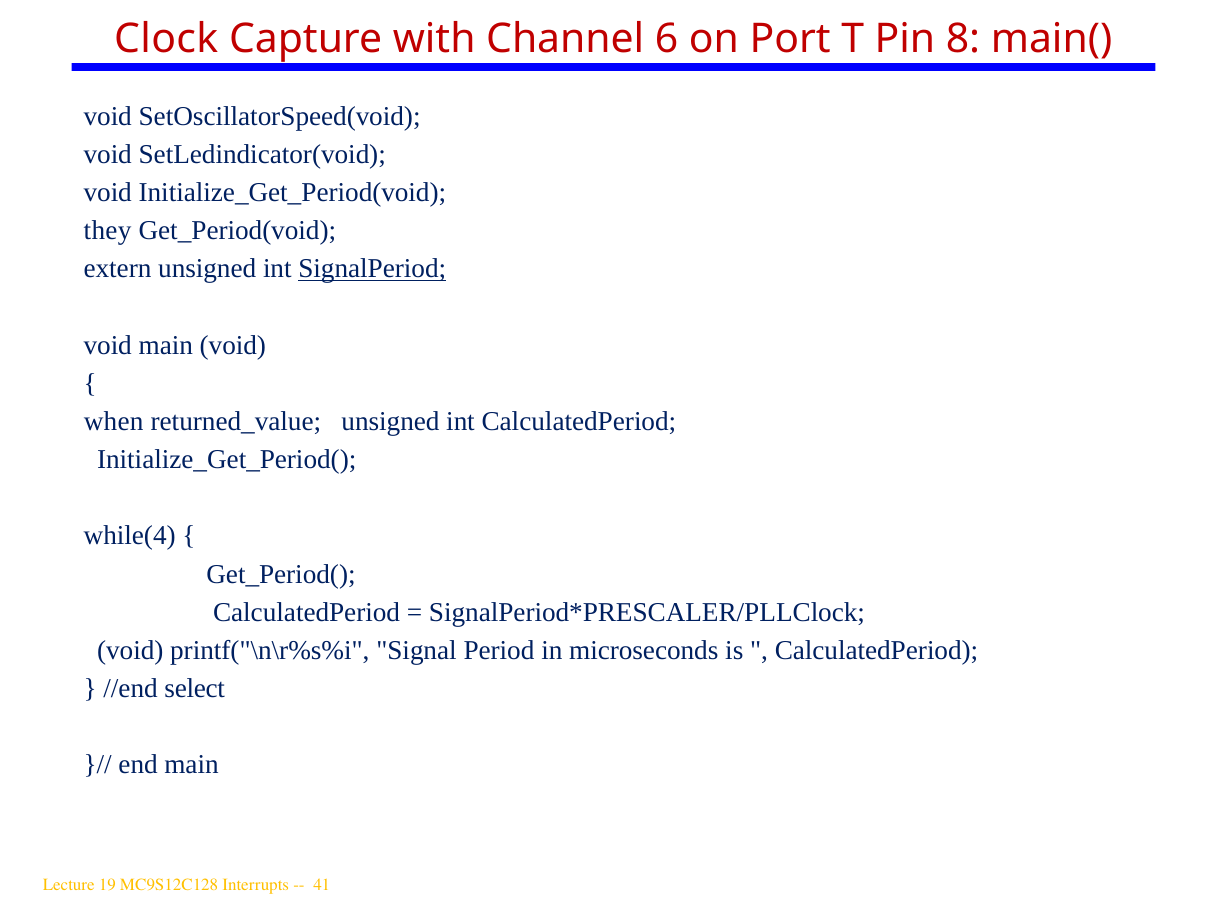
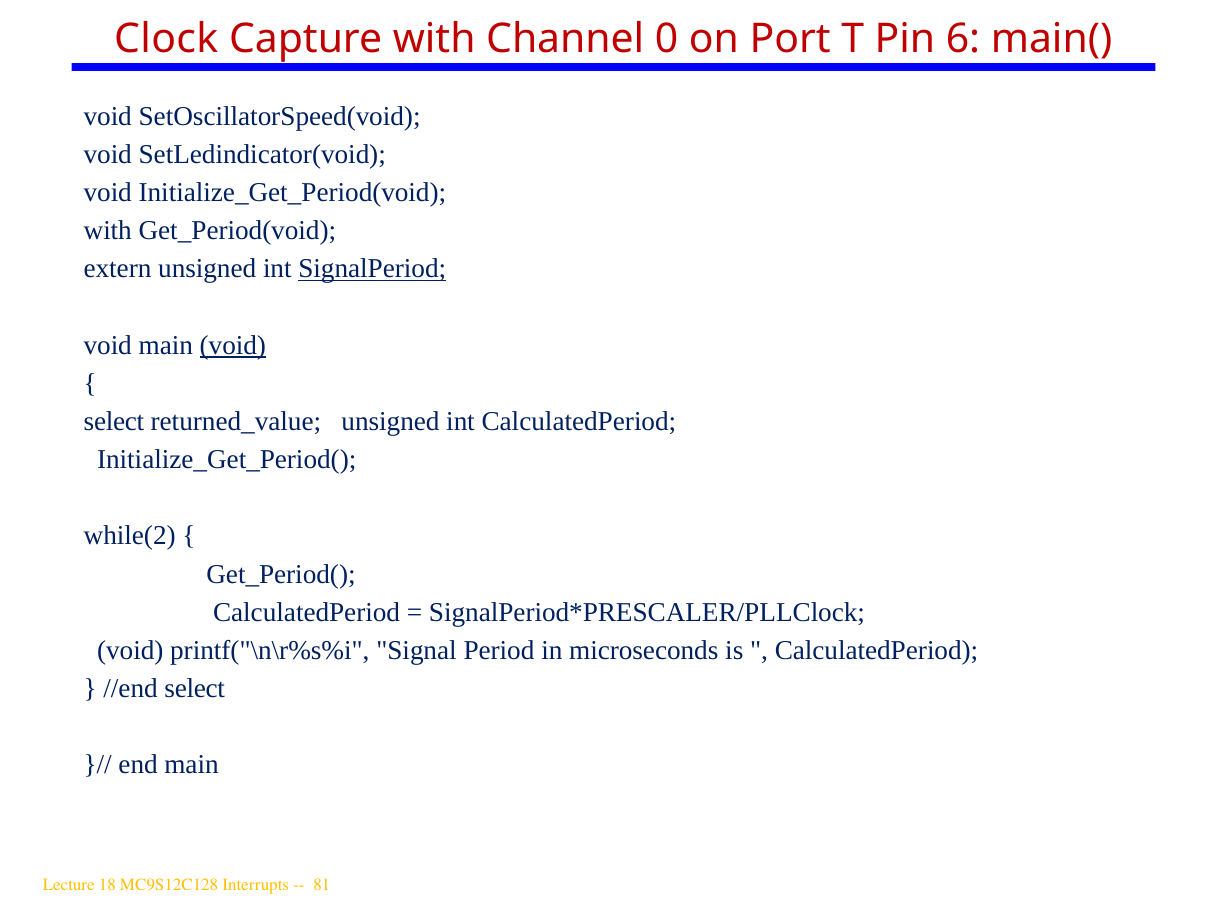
6: 6 -> 0
8: 8 -> 6
they at (108, 231): they -> with
void at (233, 345) underline: none -> present
when at (114, 422): when -> select
while(4: while(4 -> while(2
19: 19 -> 18
41: 41 -> 81
